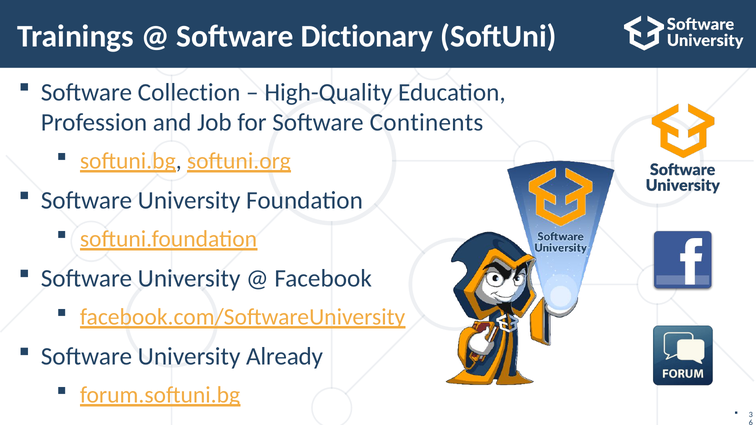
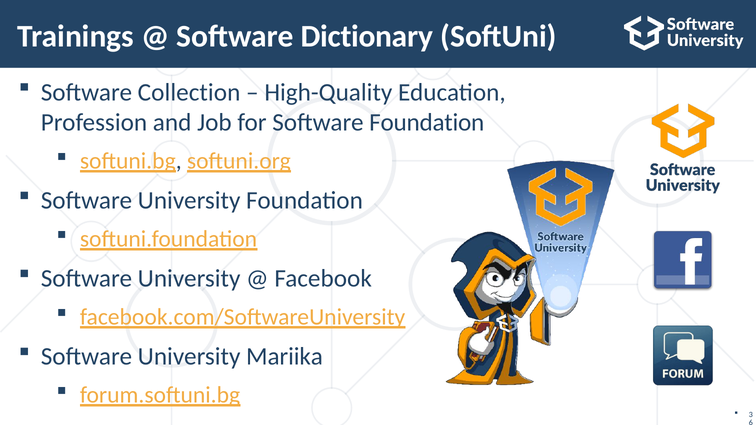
Software Continents: Continents -> Foundation
Already: Already -> Mariika
